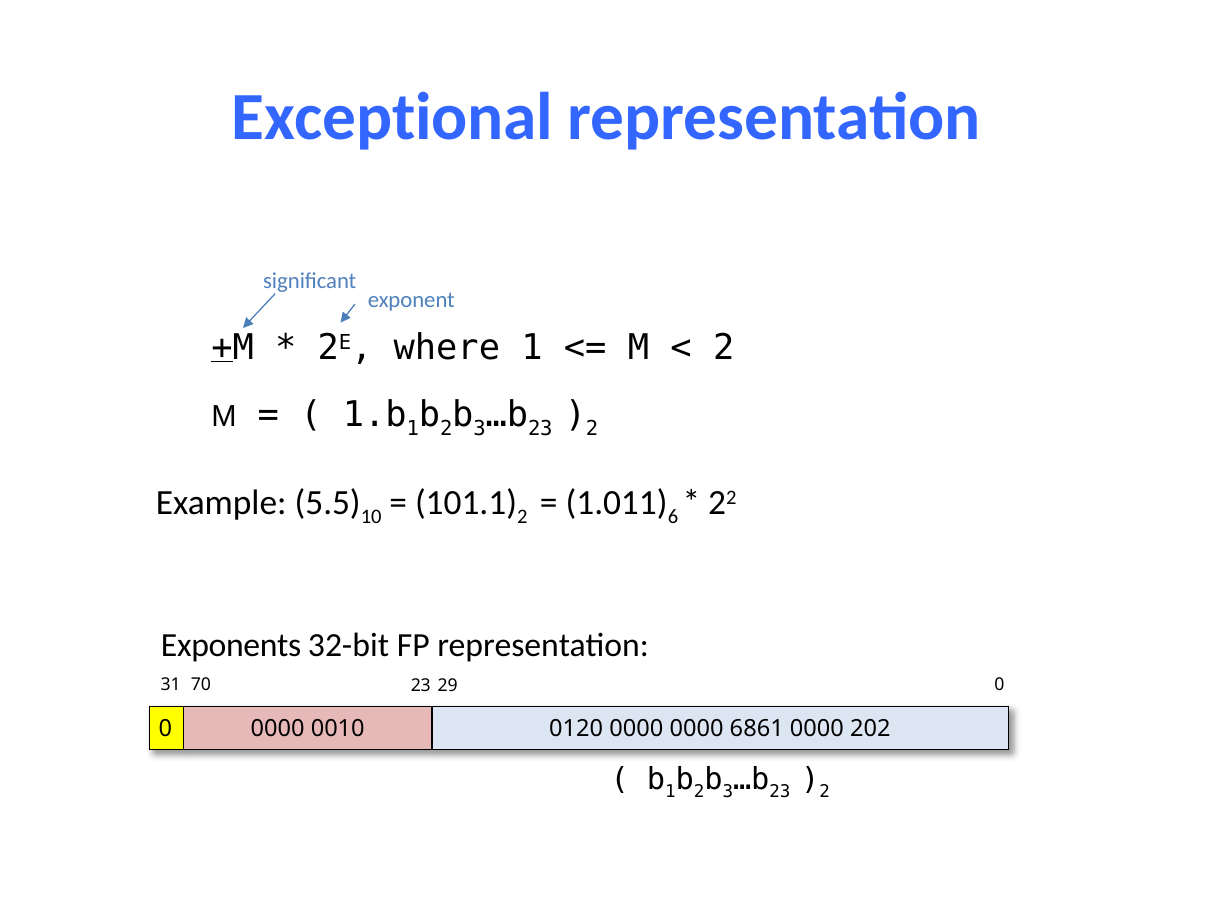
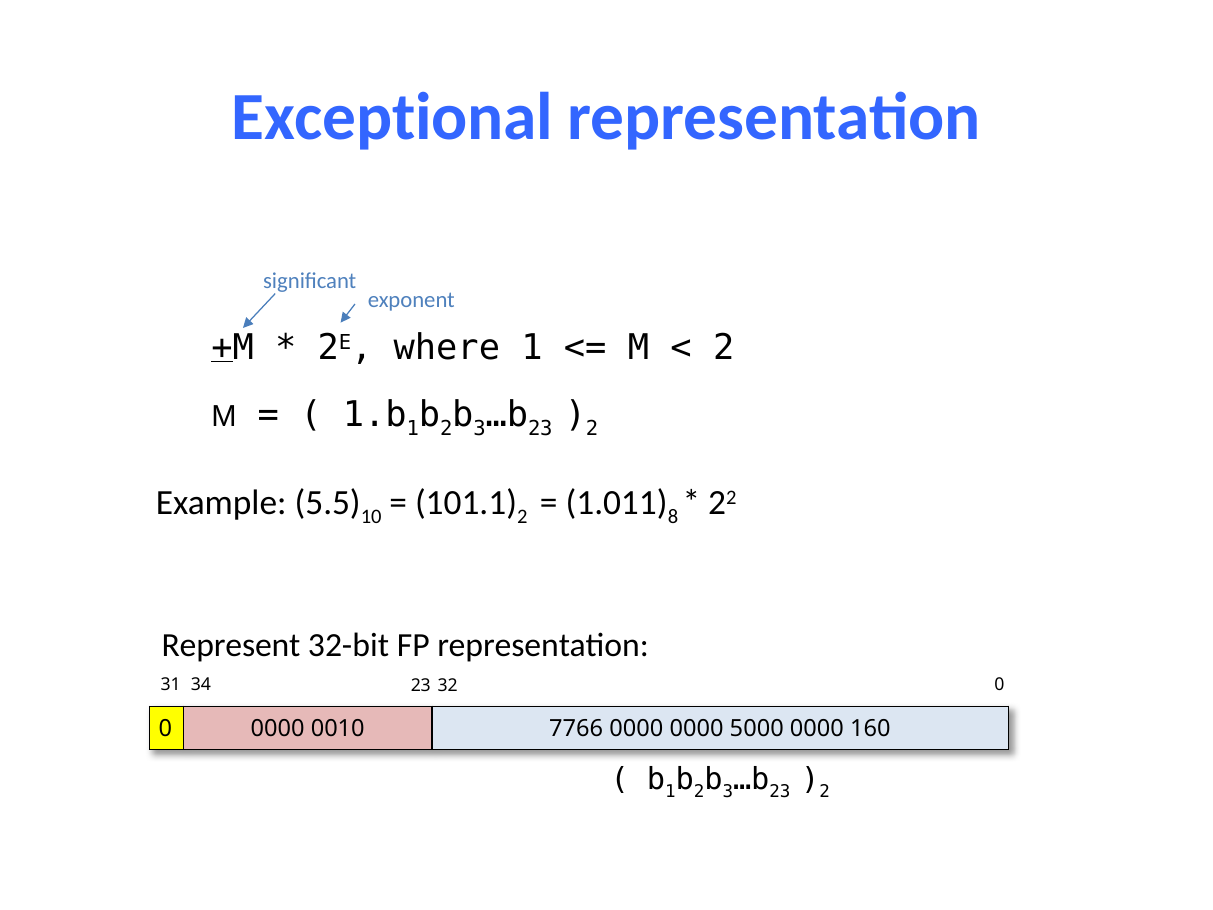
6: 6 -> 8
Exponents: Exponents -> Represent
70: 70 -> 34
29: 29 -> 32
0120: 0120 -> 7766
6861: 6861 -> 5000
202: 202 -> 160
